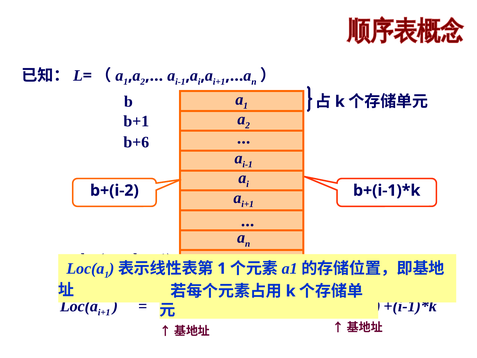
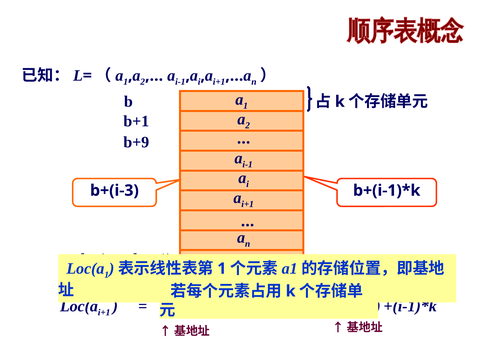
b+6: b+6 -> b+9
b+(i-2: b+(i-2 -> b+(i-3
